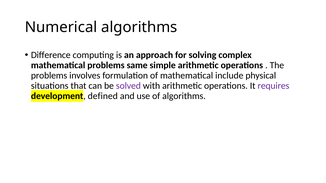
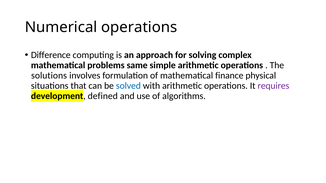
Numerical algorithms: algorithms -> operations
problems at (49, 76): problems -> solutions
include: include -> finance
solved colour: purple -> blue
